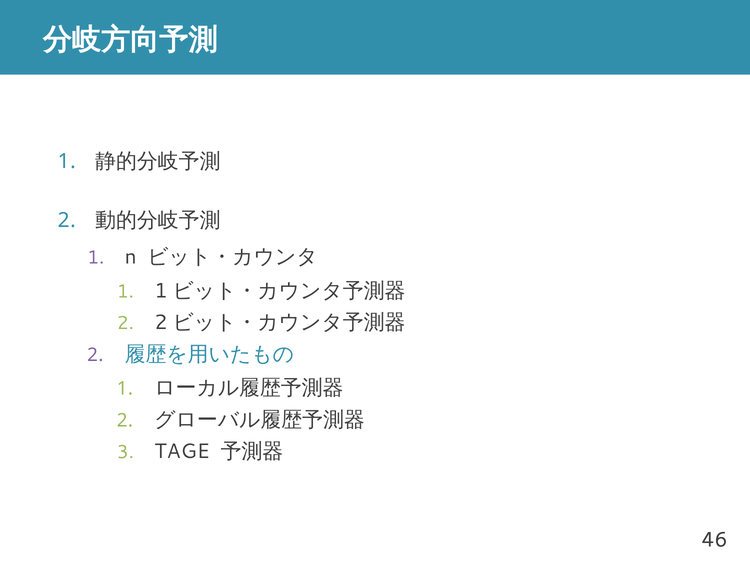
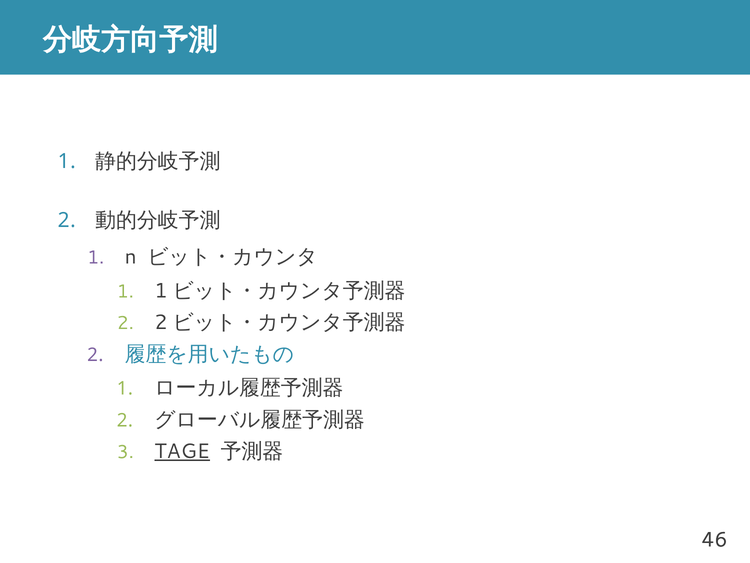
TAGE underline: none -> present
